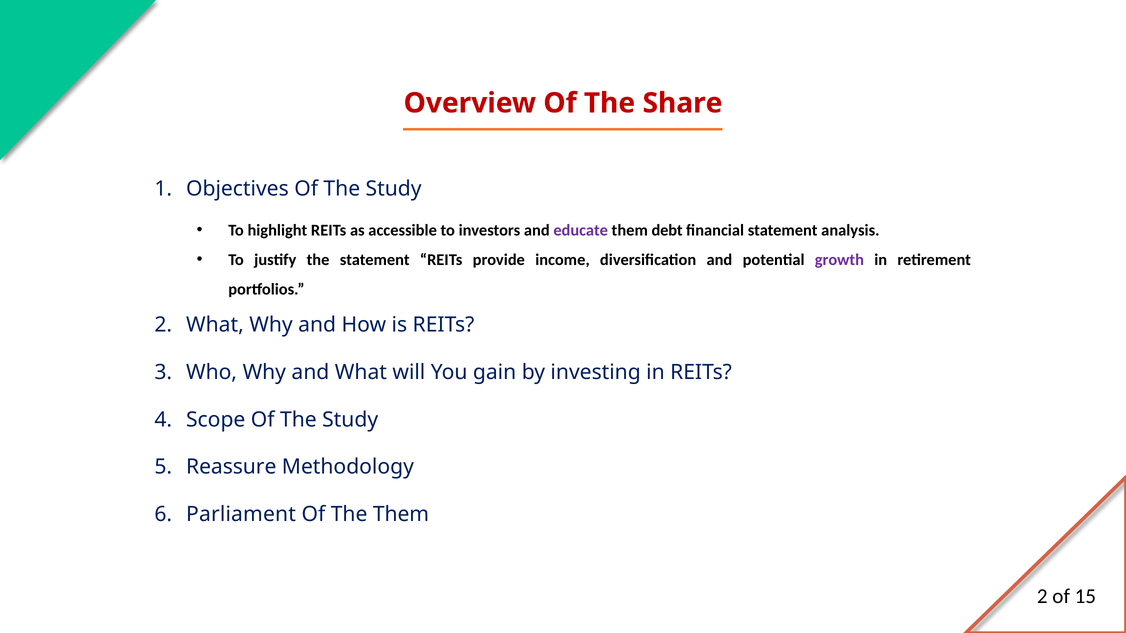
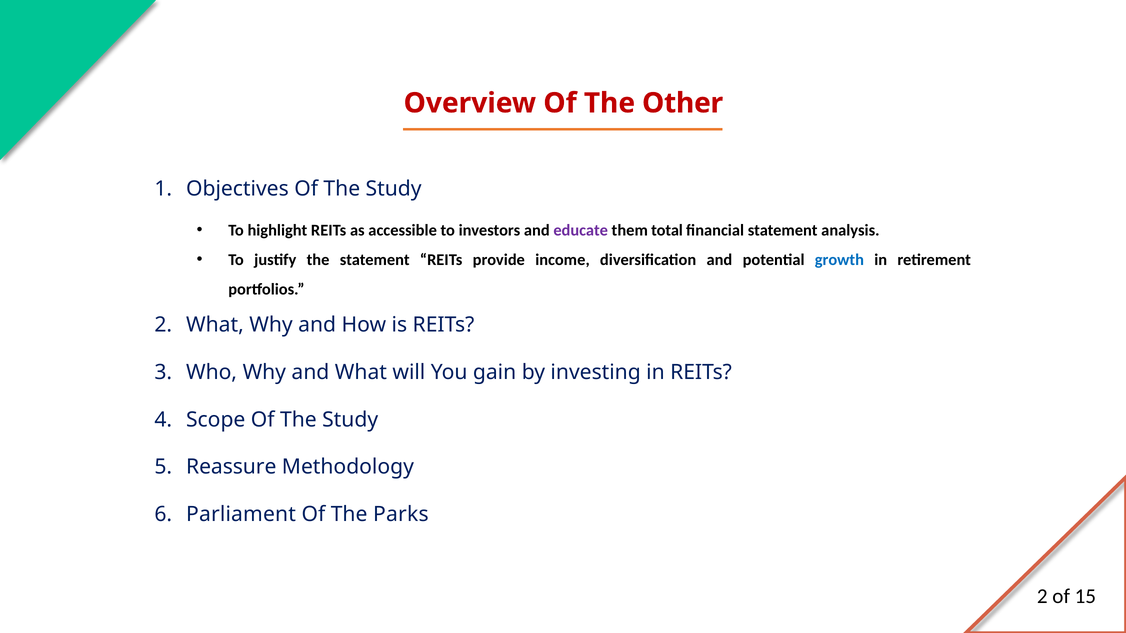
Share: Share -> Other
debt: debt -> total
growth colour: purple -> blue
The Them: Them -> Parks
